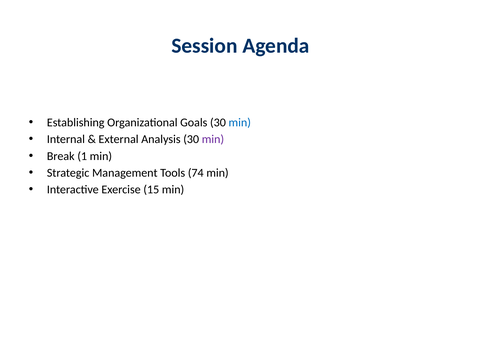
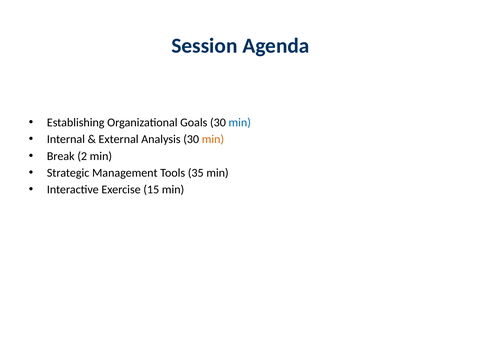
min at (213, 140) colour: purple -> orange
1: 1 -> 2
74: 74 -> 35
